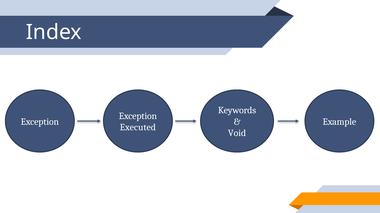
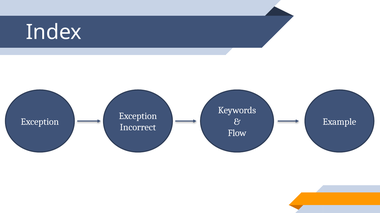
Executed: Executed -> Incorrect
Void: Void -> Flow
